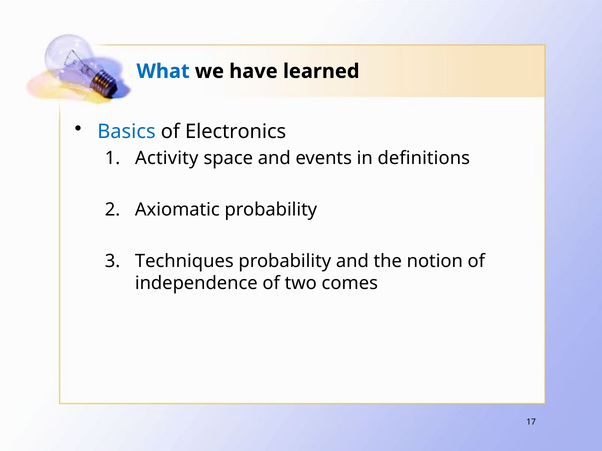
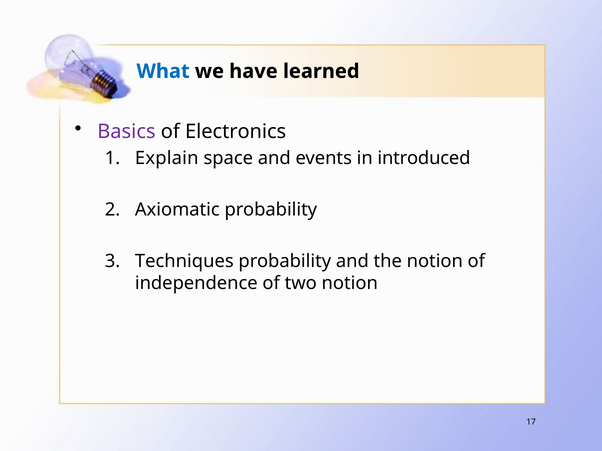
Basics colour: blue -> purple
Activity: Activity -> Explain
definitions: definitions -> introduced
two comes: comes -> notion
